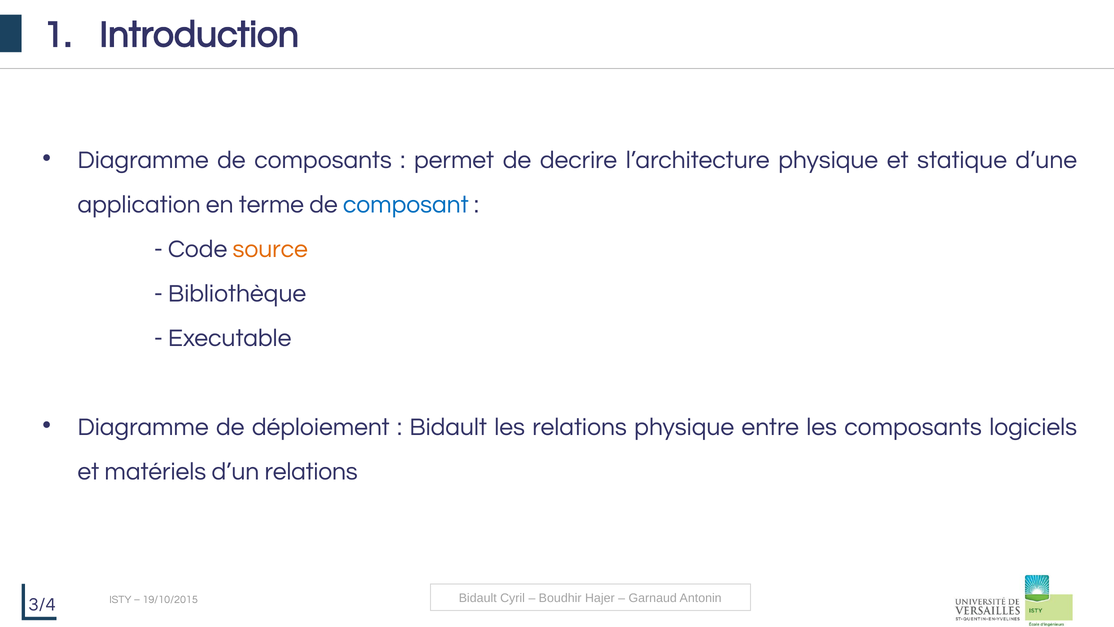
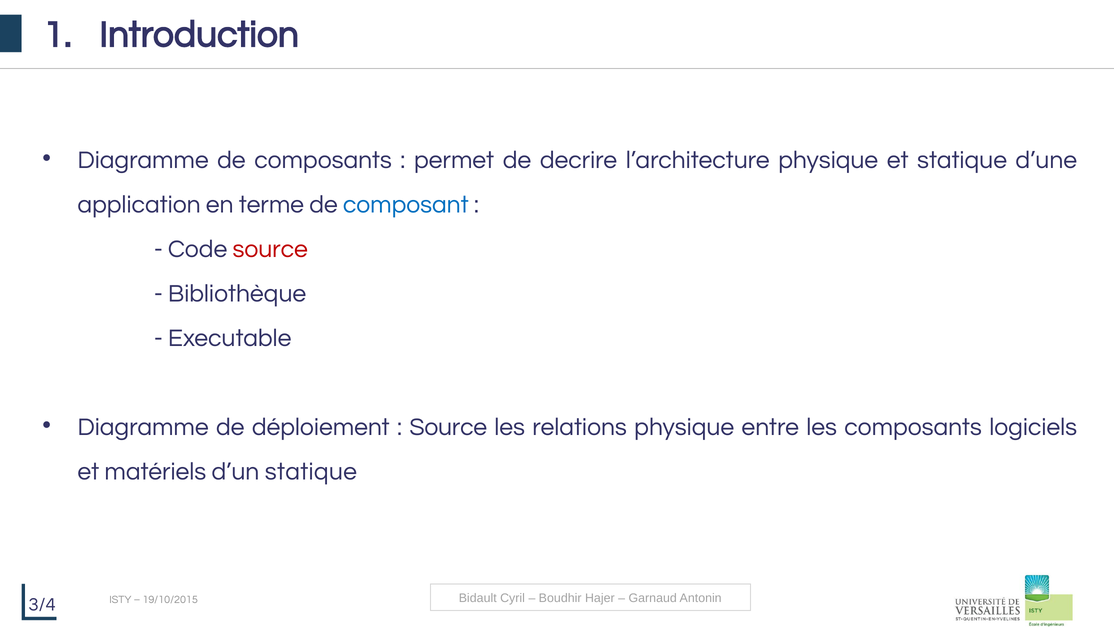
source at (270, 249) colour: orange -> red
Bidault at (448, 427): Bidault -> Source
d’un relations: relations -> statique
